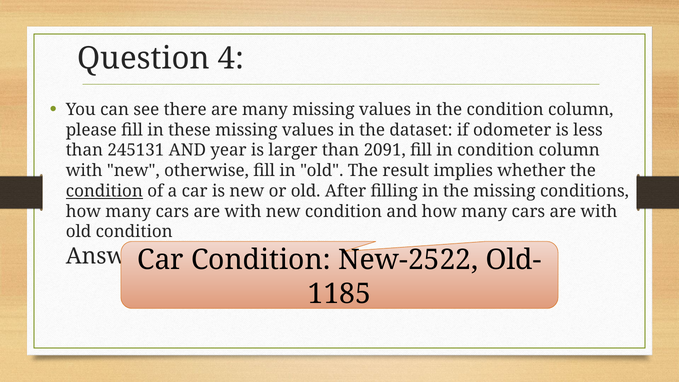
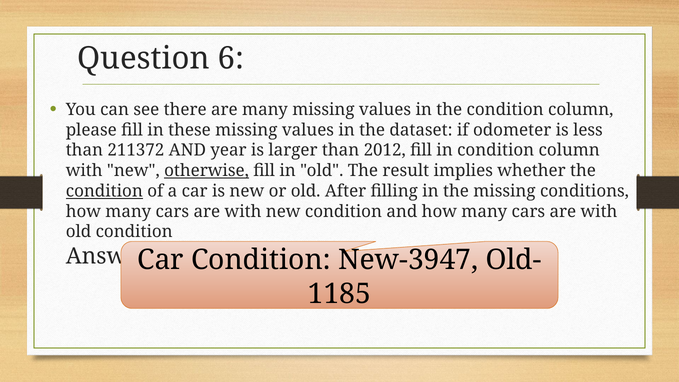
4: 4 -> 6
245131: 245131 -> 211372
2091: 2091 -> 2012
otherwise underline: none -> present
New-2522: New-2522 -> New-3947
